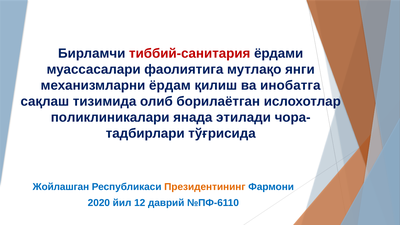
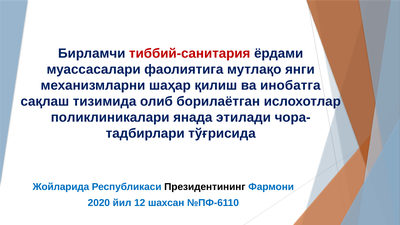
ёрдам: ёрдам -> шаҳар
Жойлашган: Жойлашган -> Жойларида
Президентининг colour: orange -> black
даврий: даврий -> шахсан
